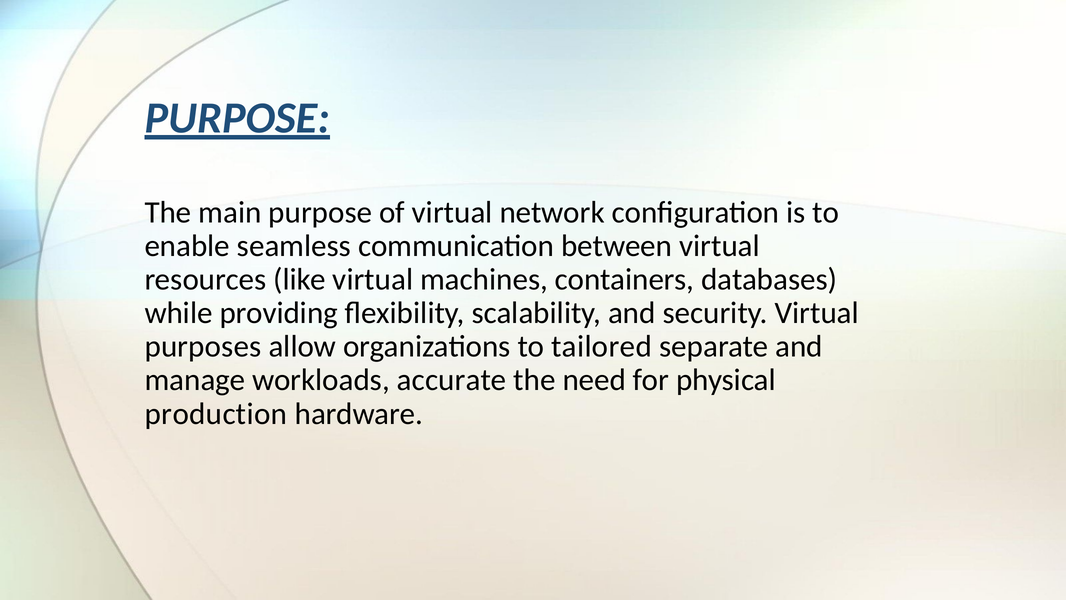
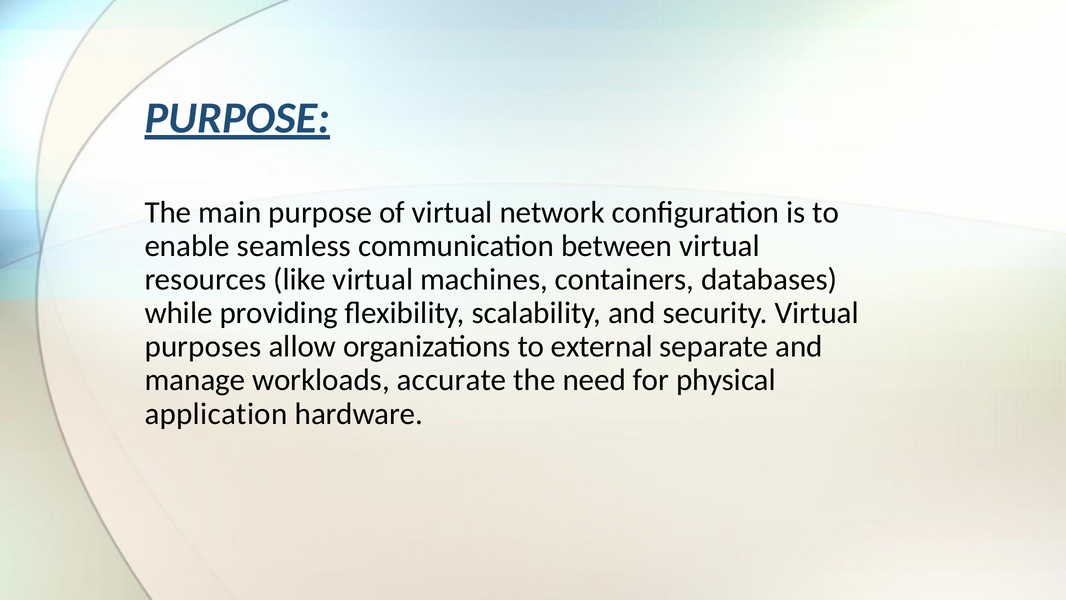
tailored: tailored -> external
production: production -> application
